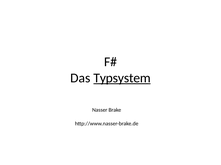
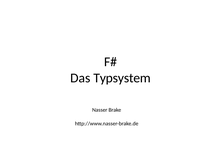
Typsystem underline: present -> none
